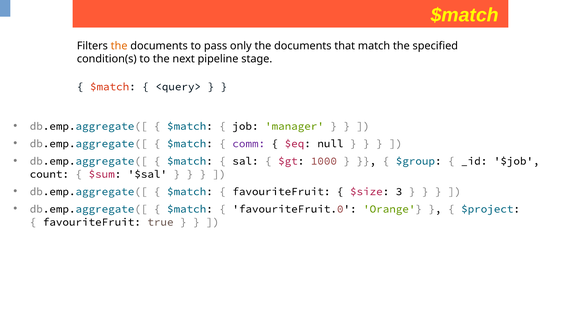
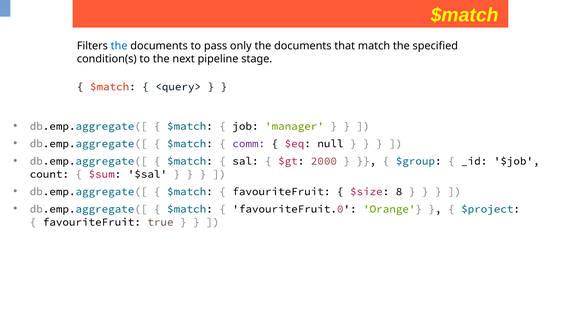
the at (119, 46) colour: orange -> blue
1000: 1000 -> 2000
3: 3 -> 8
